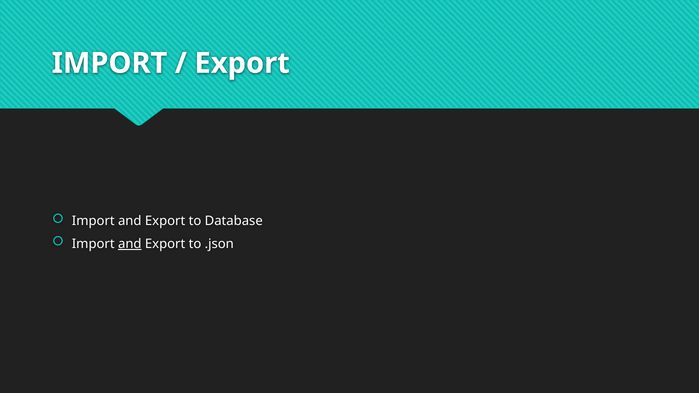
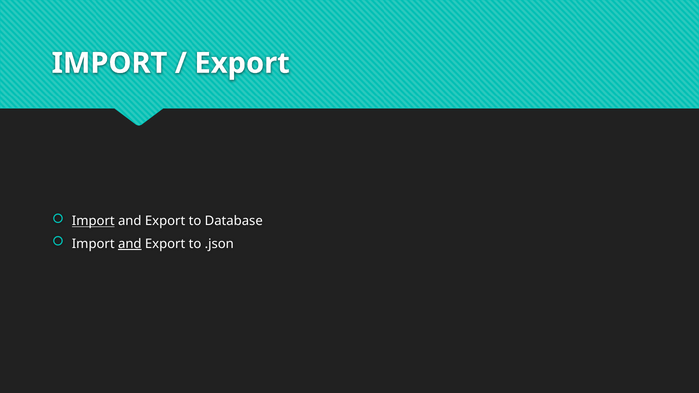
Import at (93, 221) underline: none -> present
